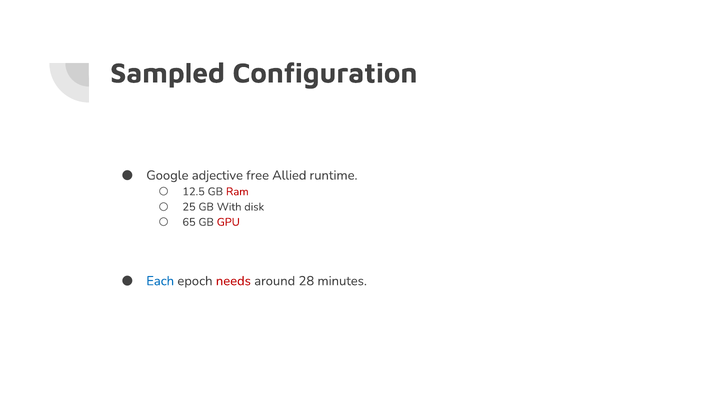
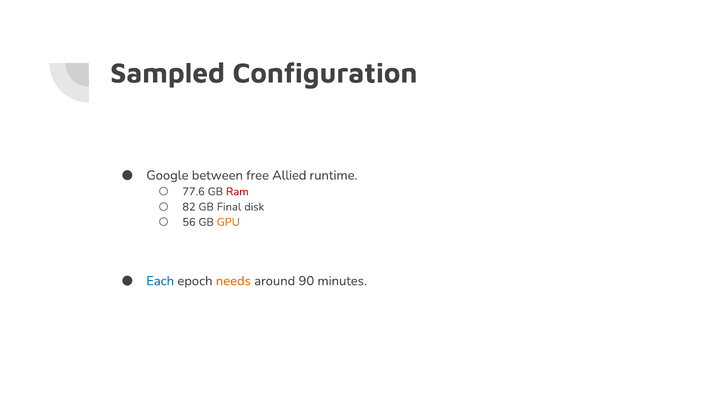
adjective: adjective -> between
12.5: 12.5 -> 77.6
25: 25 -> 82
With: With -> Final
65: 65 -> 56
GPU colour: red -> orange
needs colour: red -> orange
28: 28 -> 90
